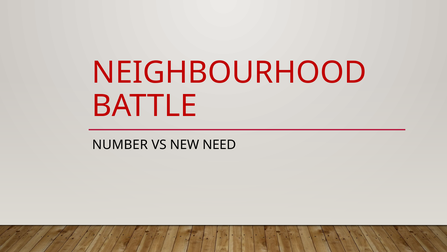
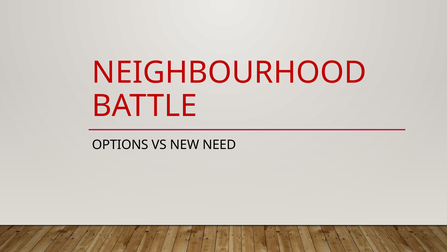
NUMBER: NUMBER -> OPTIONS
